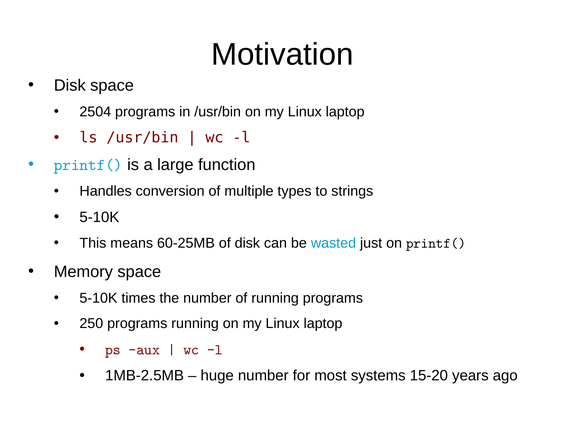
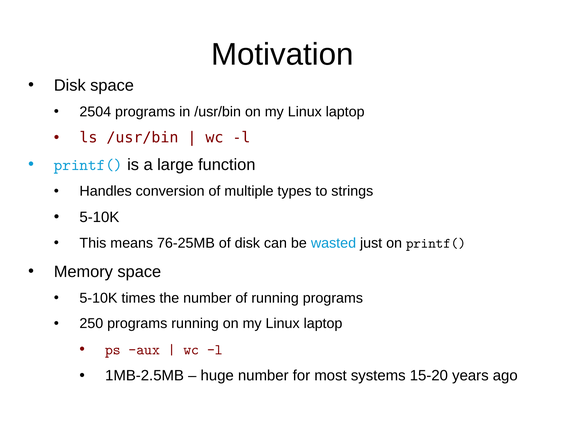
60-25MB: 60-25MB -> 76-25MB
